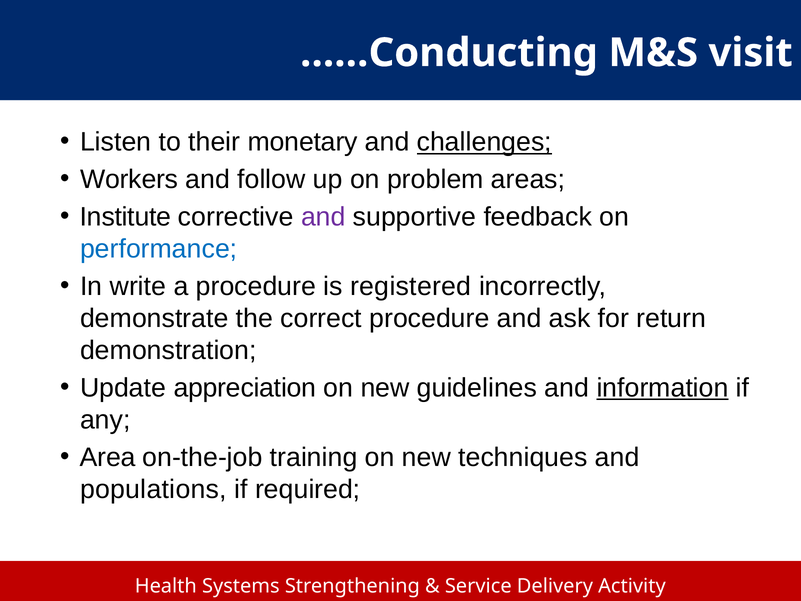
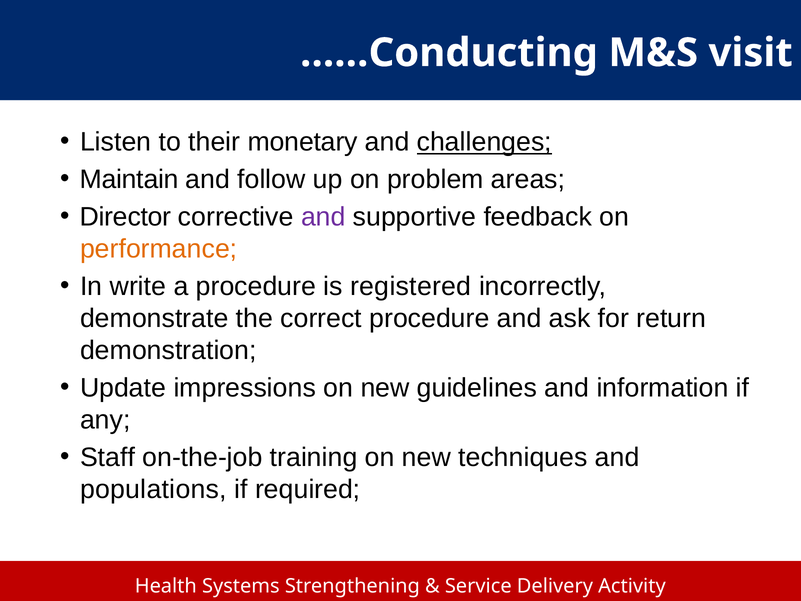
Workers: Workers -> Maintain
Institute: Institute -> Director
performance colour: blue -> orange
appreciation: appreciation -> impressions
information underline: present -> none
Area: Area -> Staff
